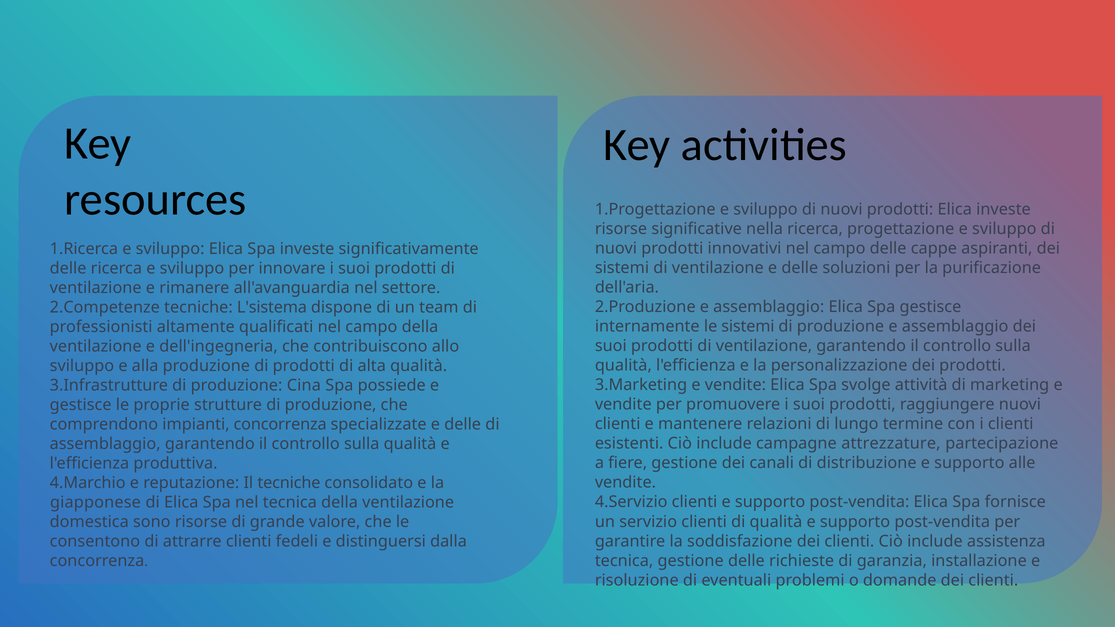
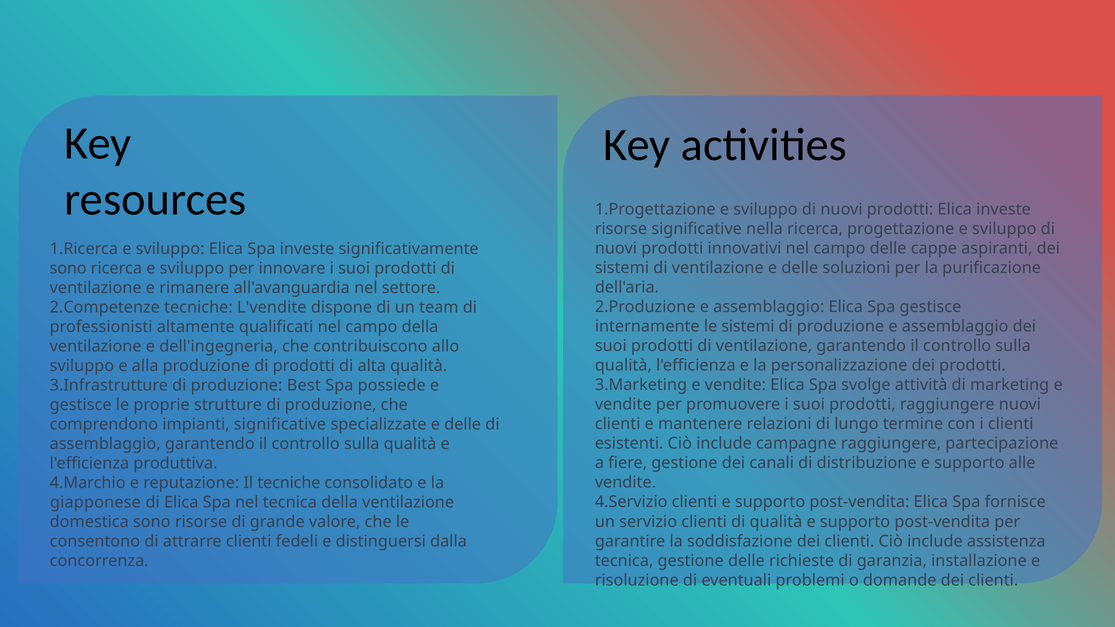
delle at (68, 268): delle -> sono
L'sistema: L'sistema -> L'vendite
Cina: Cina -> Best
impianti concorrenza: concorrenza -> significative
campagne attrezzature: attrezzature -> raggiungere
